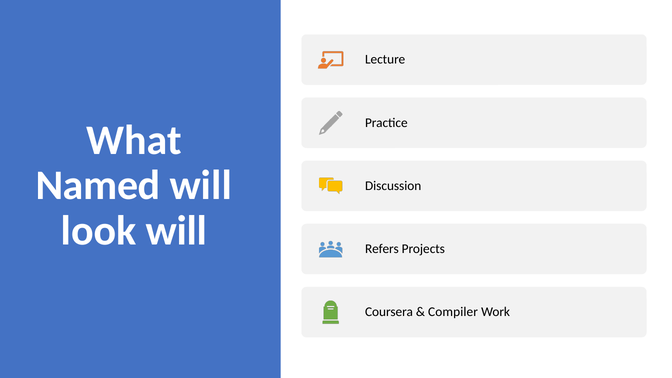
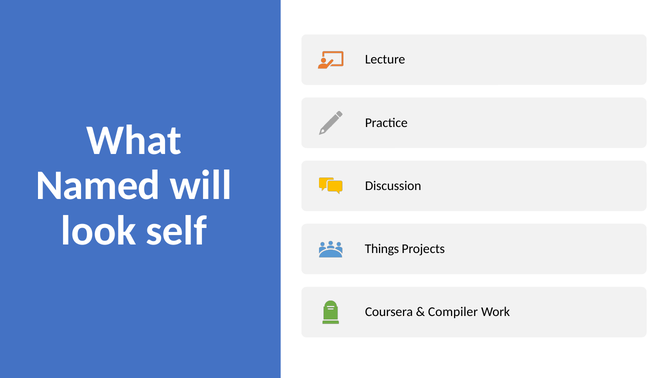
look will: will -> self
Refers: Refers -> Things
